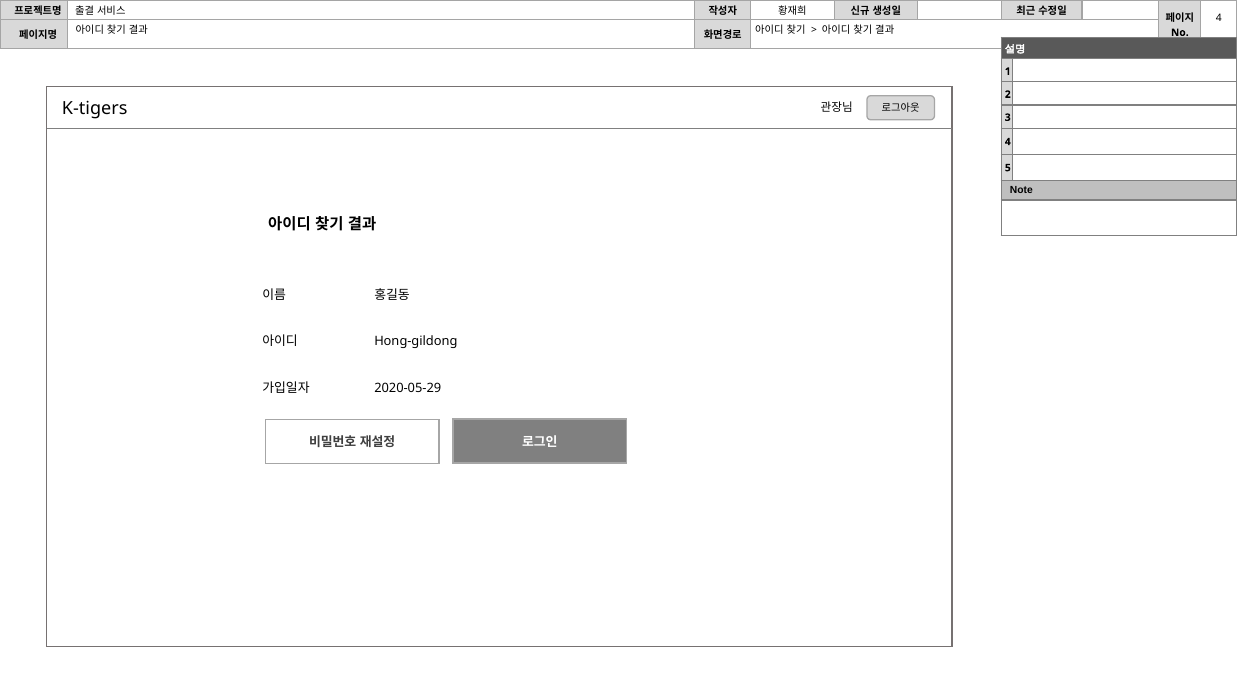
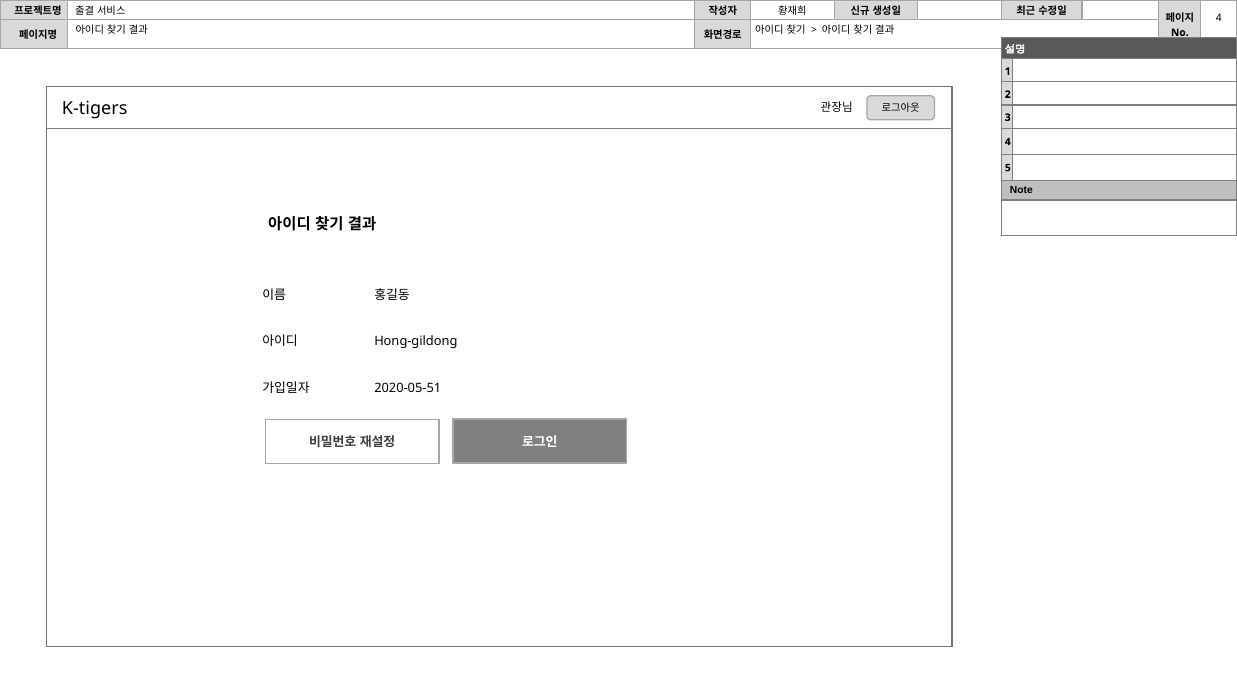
2020-05-29: 2020-05-29 -> 2020-05-51
